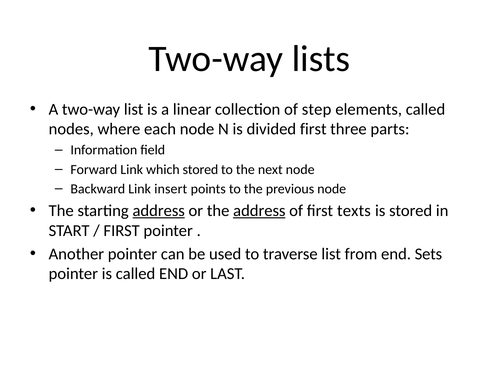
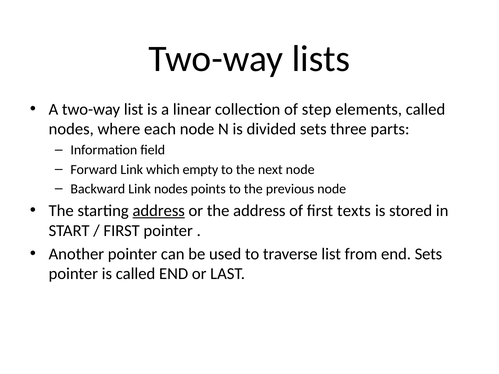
divided first: first -> sets
which stored: stored -> empty
Link insert: insert -> nodes
address at (259, 211) underline: present -> none
